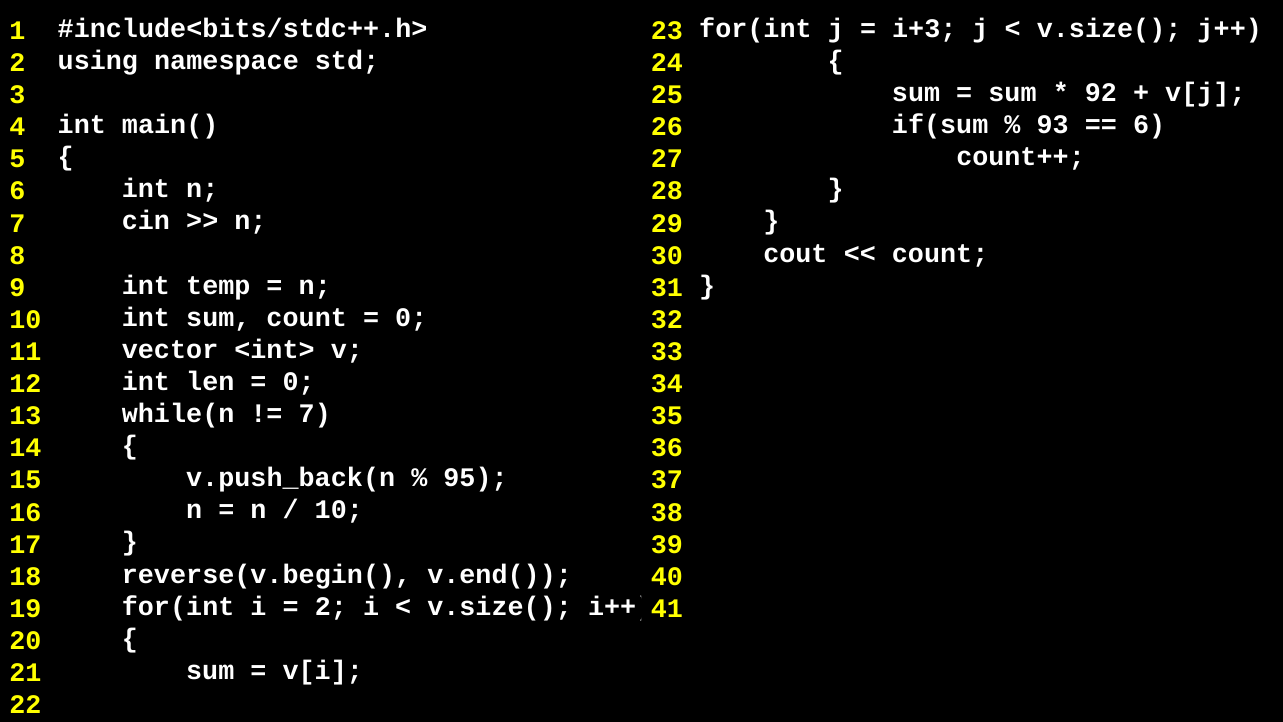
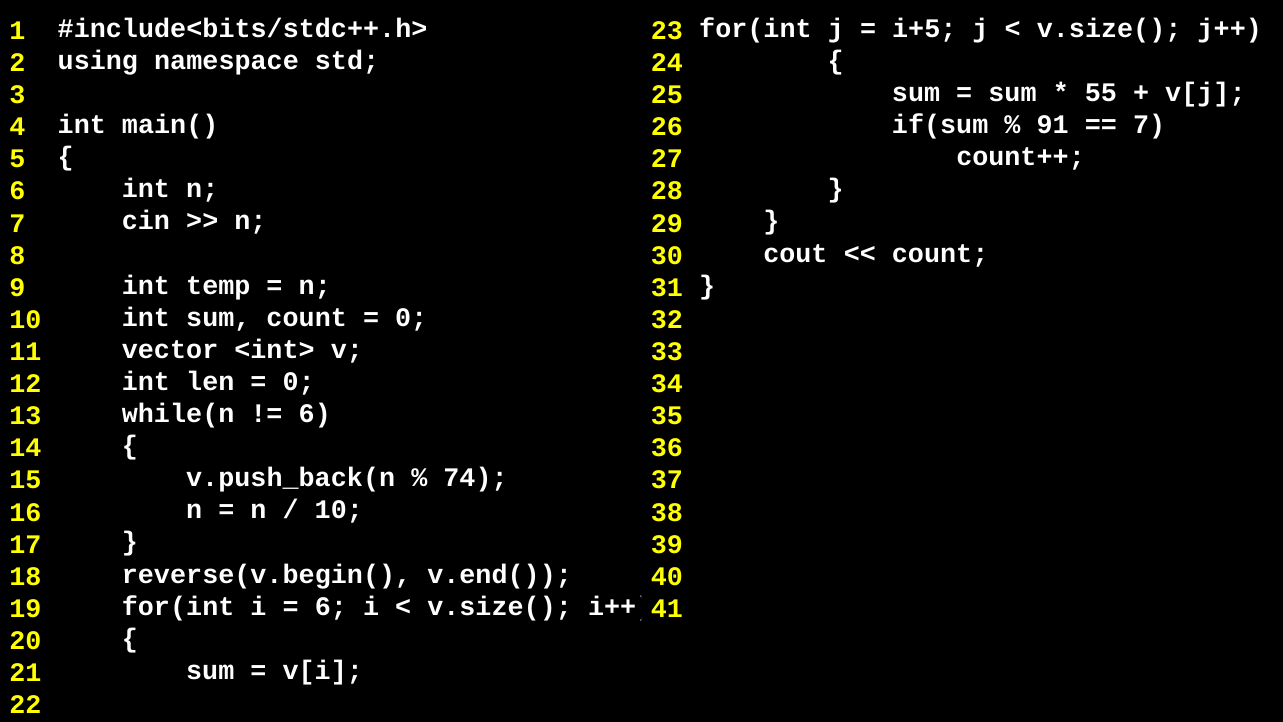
i+3: i+3 -> i+5
92: 92 -> 55
93: 93 -> 91
6 at (1149, 125): 6 -> 7
7 at (315, 413): 7 -> 6
95: 95 -> 74
2 at (331, 606): 2 -> 6
